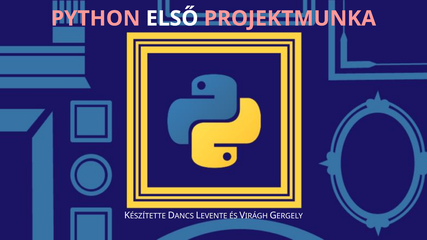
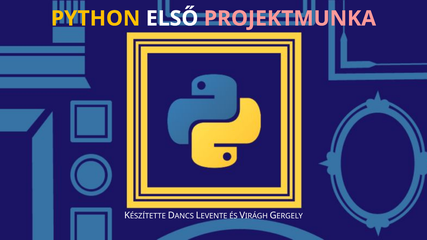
PYTHON colour: pink -> yellow
